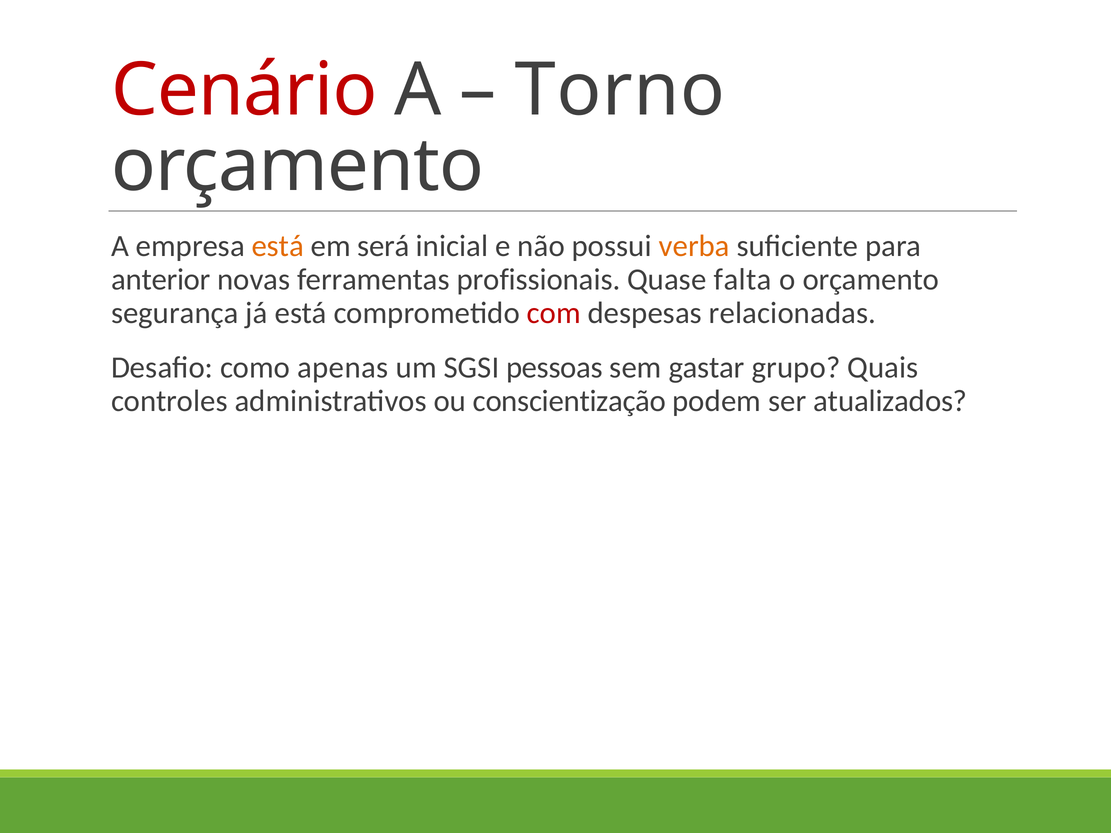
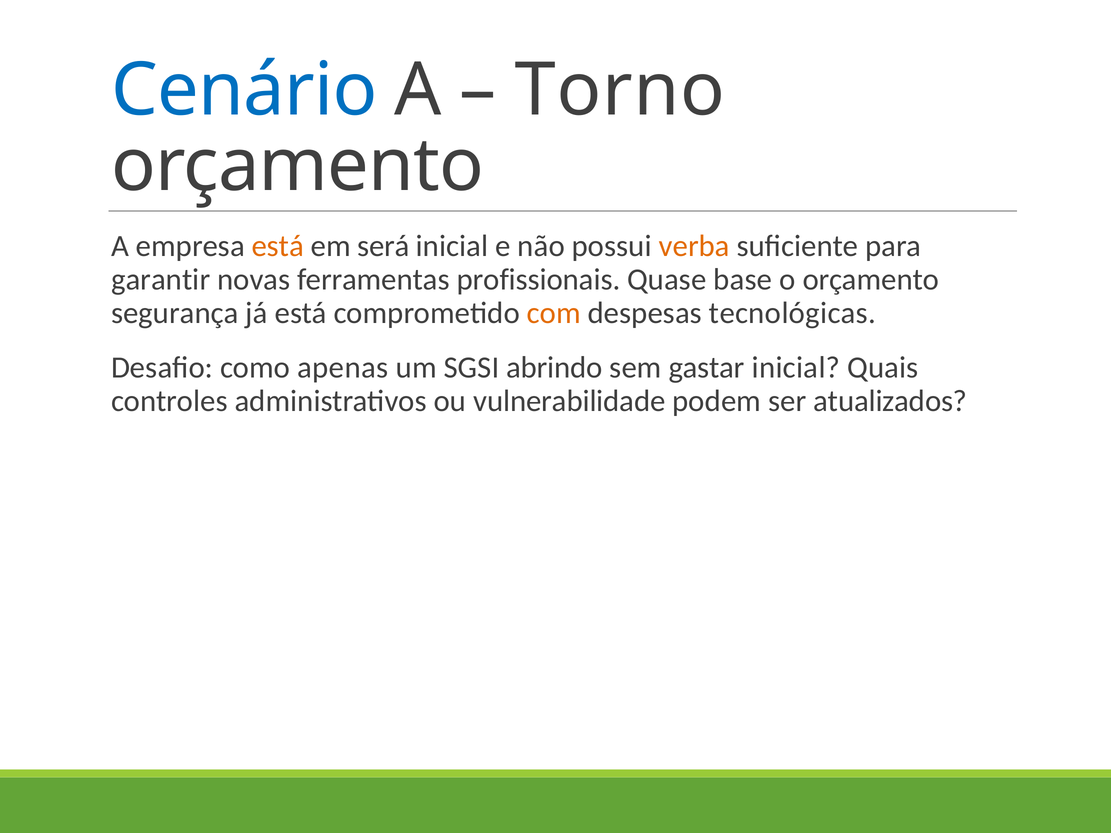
Cenário colour: red -> blue
anterior: anterior -> garantir
falta: falta -> base
com colour: red -> orange
relacionadas: relacionadas -> tecnológicas
pessoas: pessoas -> abrindo
gastar grupo: grupo -> inicial
conscientização: conscientização -> vulnerabilidade
